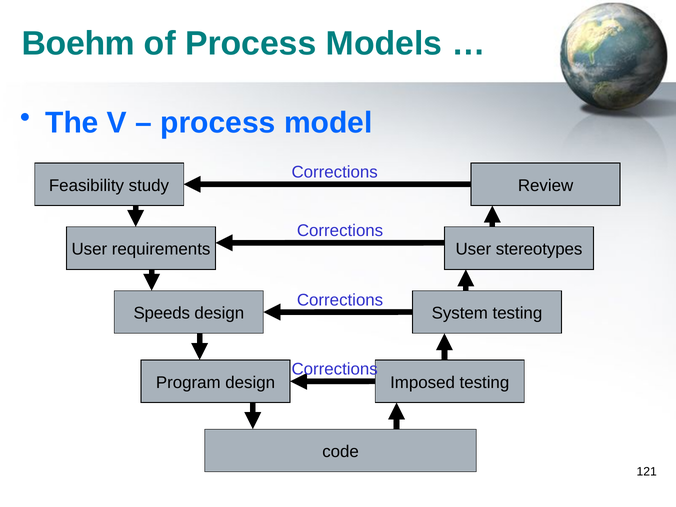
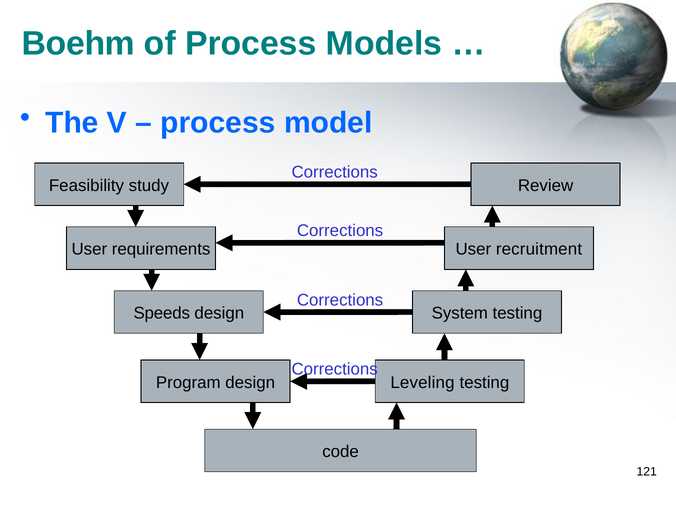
stereotypes: stereotypes -> recruitment
Imposed: Imposed -> Leveling
